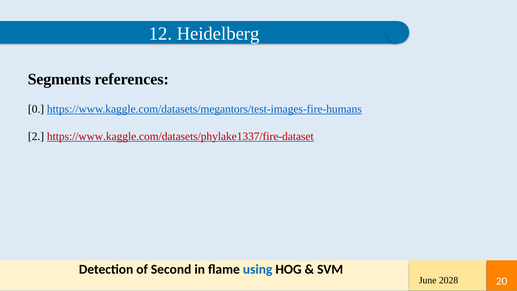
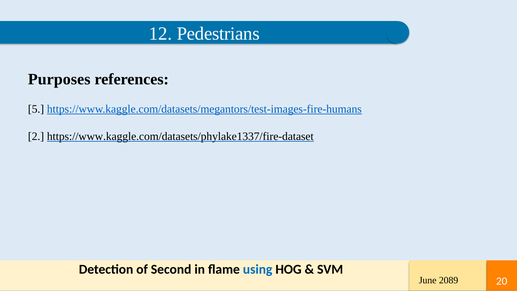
Heidelberg: Heidelberg -> Pedestrians
Segments: Segments -> Purposes
0: 0 -> 5
https://www.kaggle.com/datasets/phylake1337/fire-dataset colour: red -> black
2028: 2028 -> 2089
